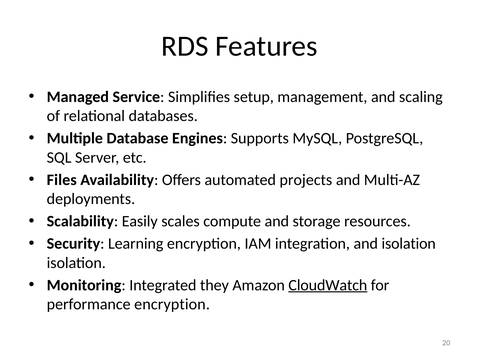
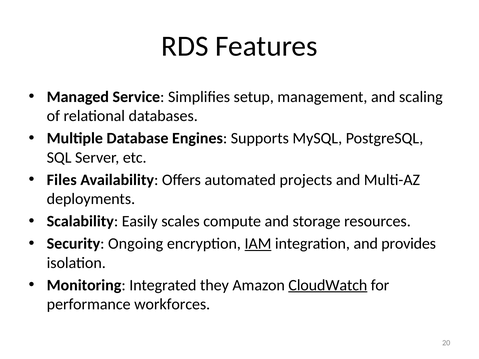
Learning: Learning -> Ongoing
IAM underline: none -> present
and isolation: isolation -> provides
performance encryption: encryption -> workforces
